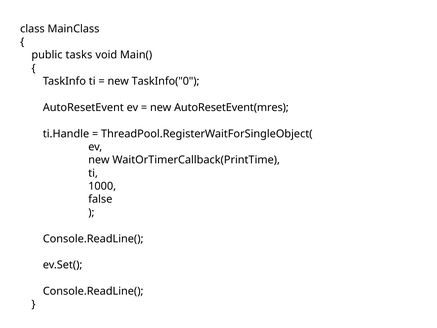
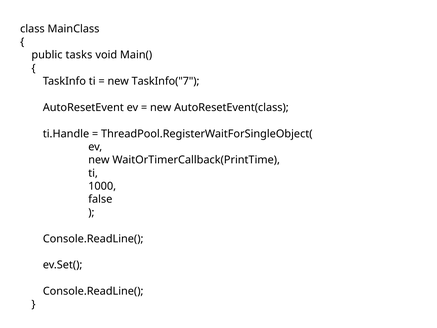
TaskInfo("0: TaskInfo("0 -> TaskInfo("7
AutoResetEvent(mres: AutoResetEvent(mres -> AutoResetEvent(class
